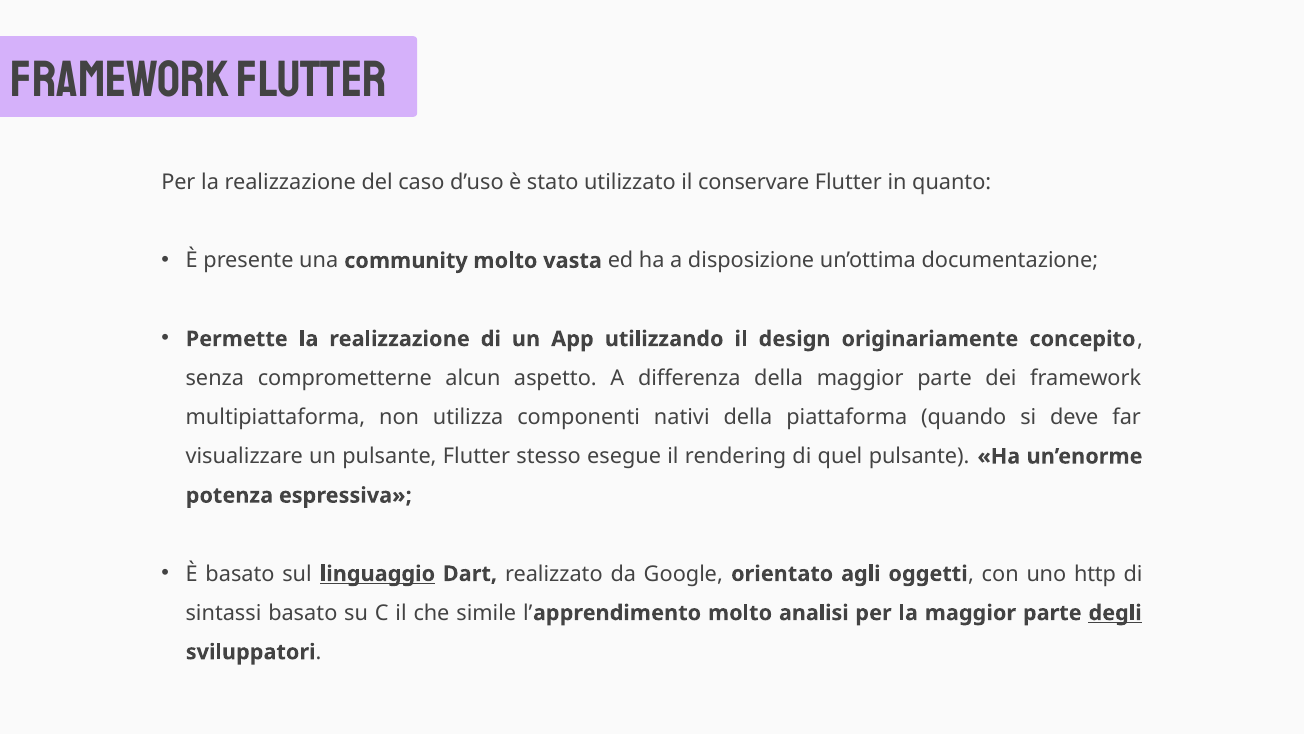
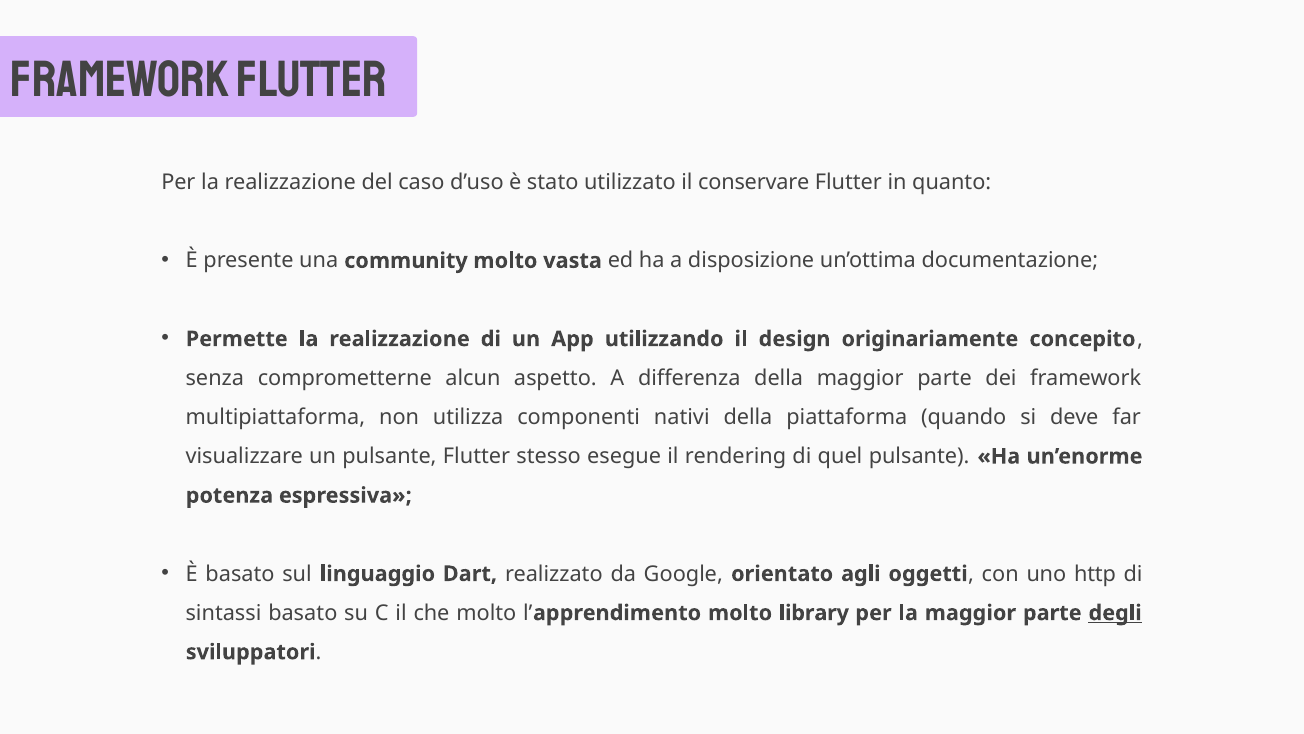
linguaggio underline: present -> none
che simile: simile -> molto
analisi: analisi -> library
